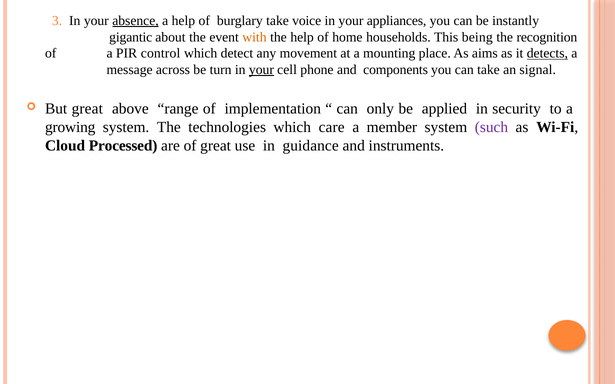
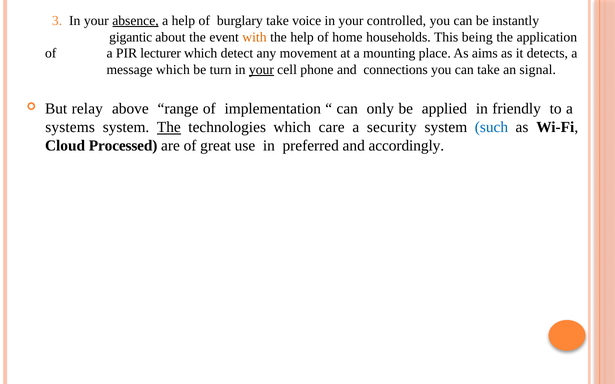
appliances: appliances -> controlled
recognition: recognition -> application
control: control -> lecturer
detects underline: present -> none
message across: across -> which
components: components -> connections
But great: great -> relay
security: security -> friendly
growing: growing -> systems
The at (169, 127) underline: none -> present
member: member -> security
such colour: purple -> blue
guidance: guidance -> preferred
instruments: instruments -> accordingly
